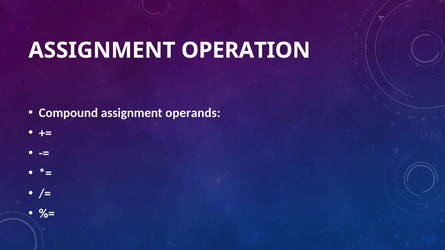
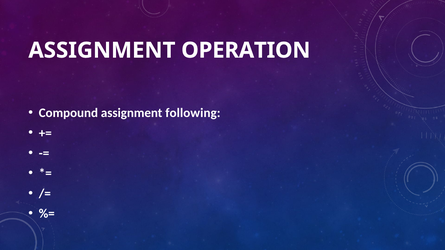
operands: operands -> following
